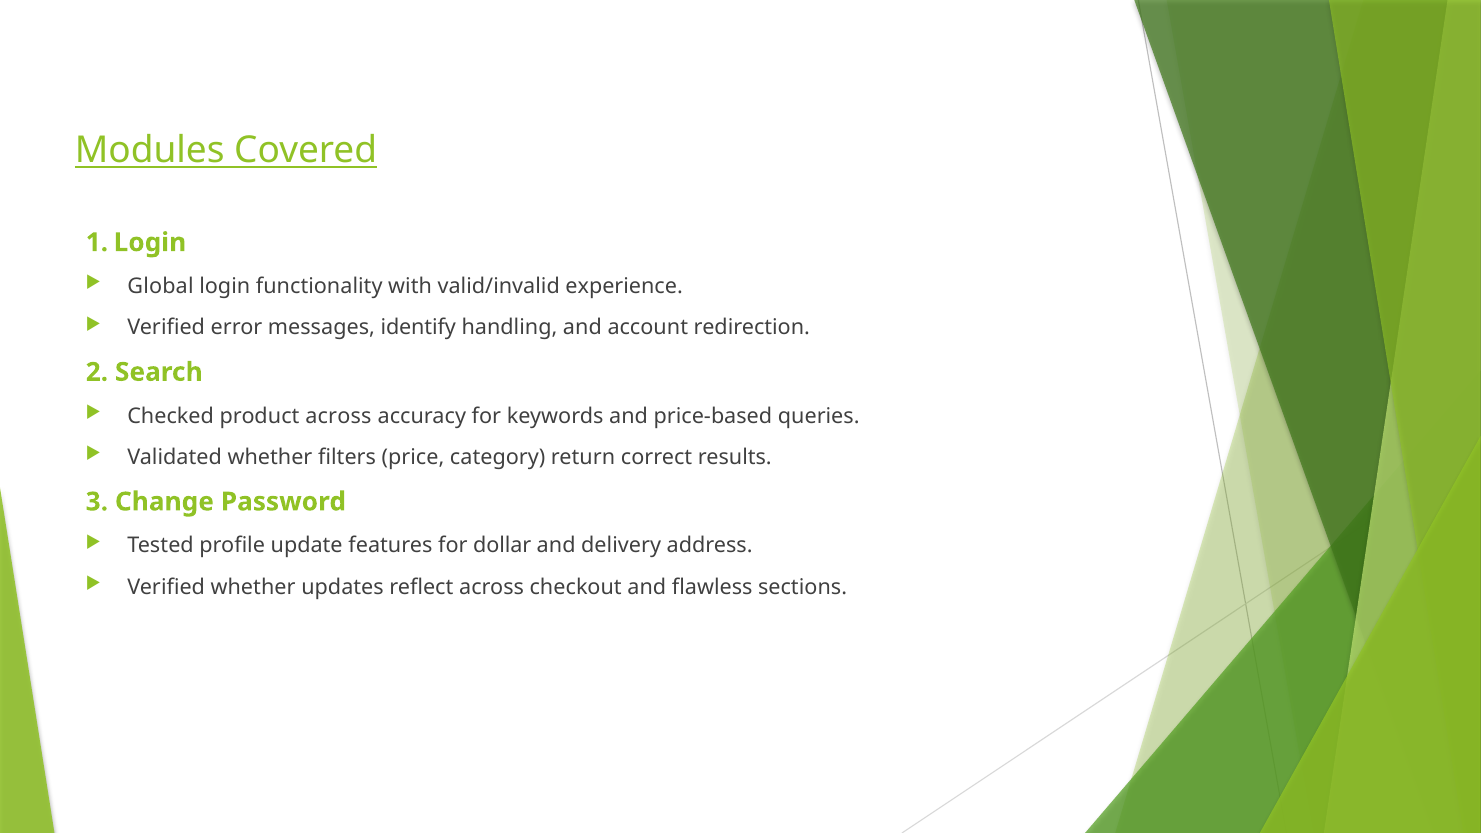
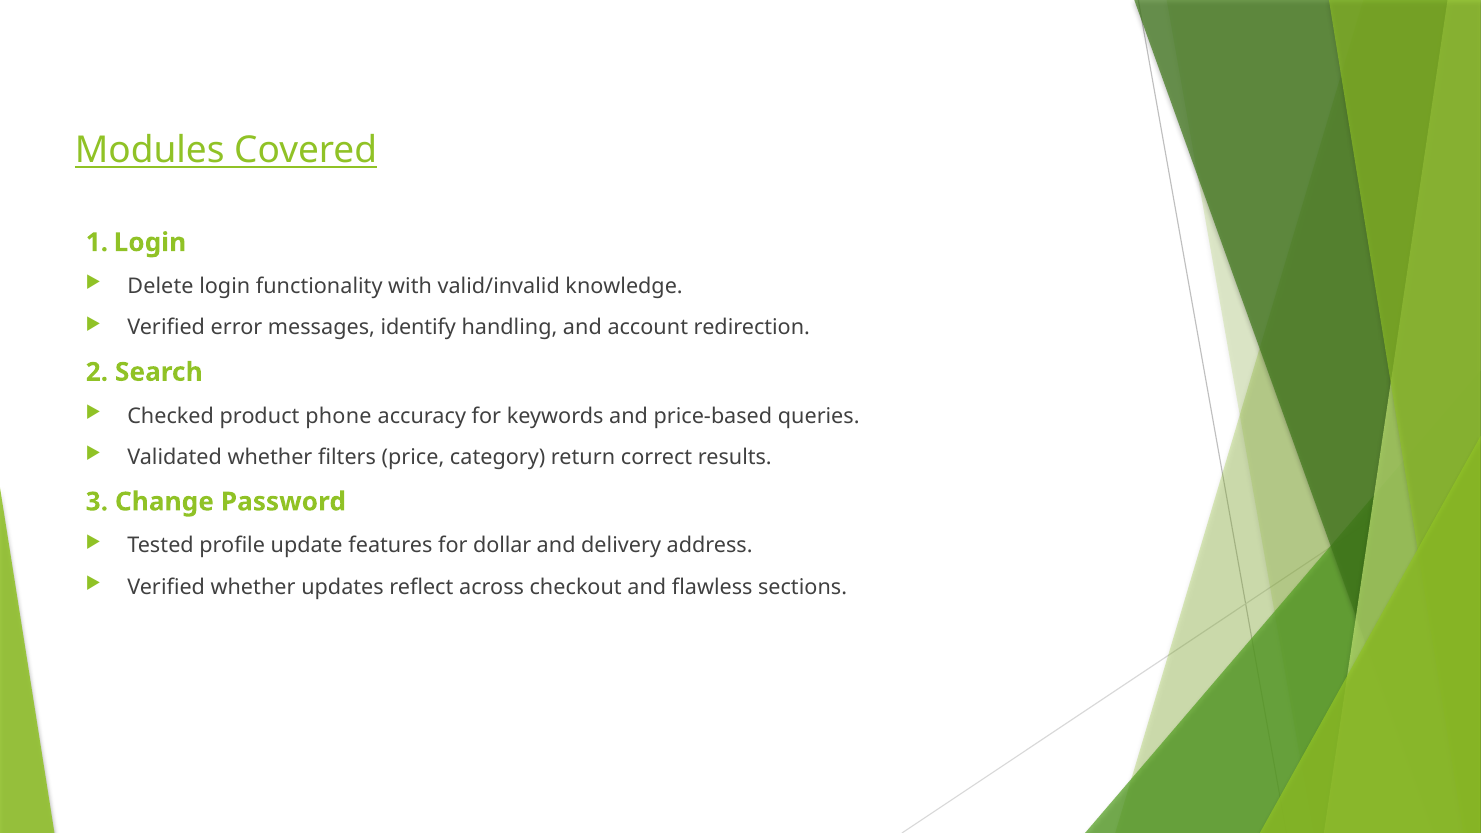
Global: Global -> Delete
experience: experience -> knowledge
product across: across -> phone
